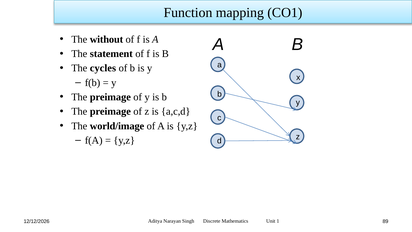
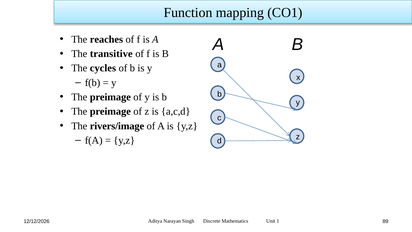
without: without -> reaches
statement: statement -> transitive
world/image: world/image -> rivers/image
